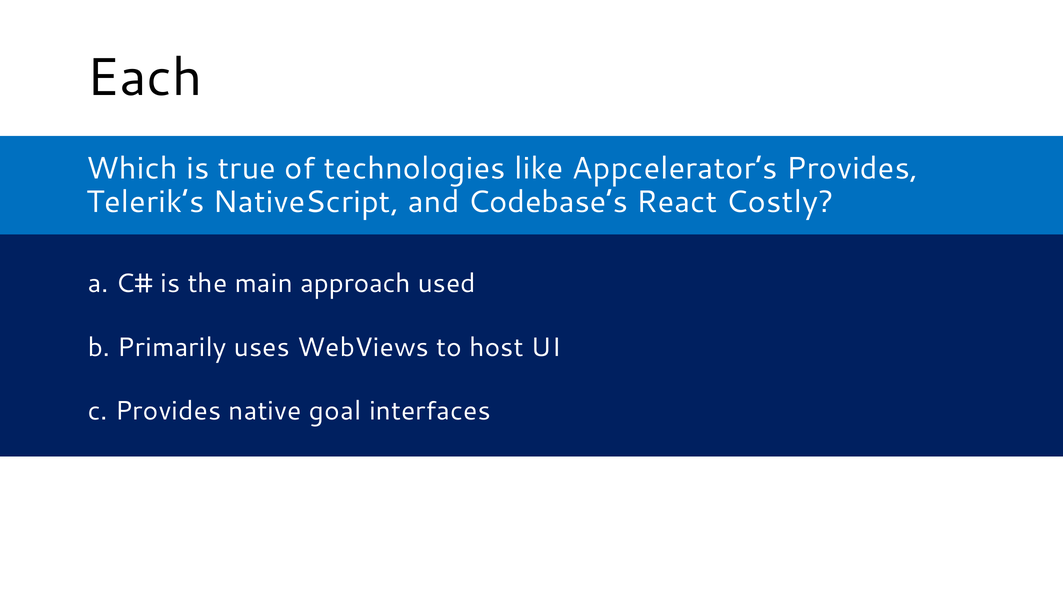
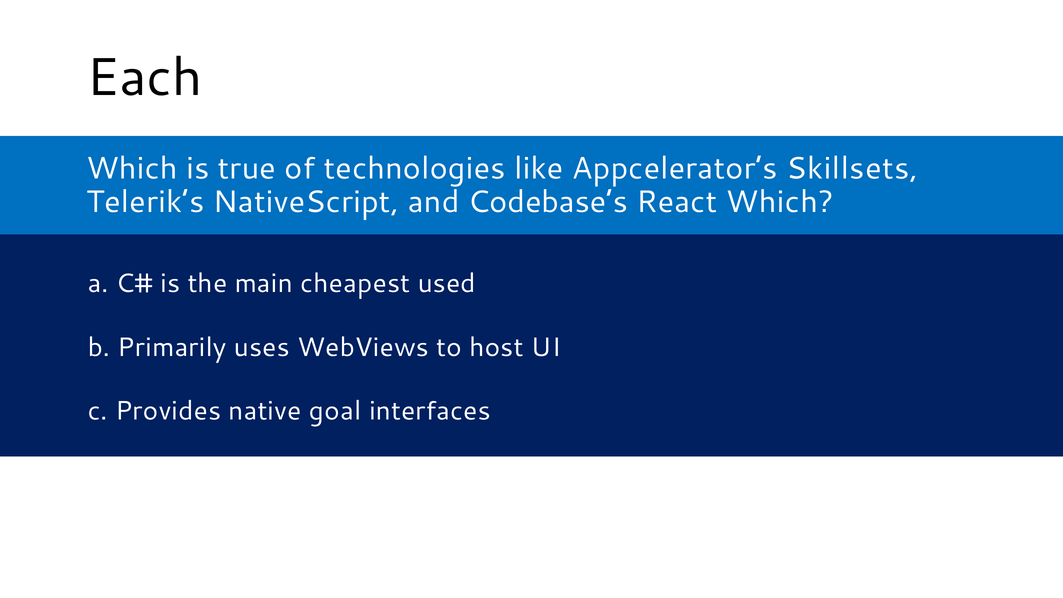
Appcelerator’s Provides: Provides -> Skillsets
React Costly: Costly -> Which
approach: approach -> cheapest
